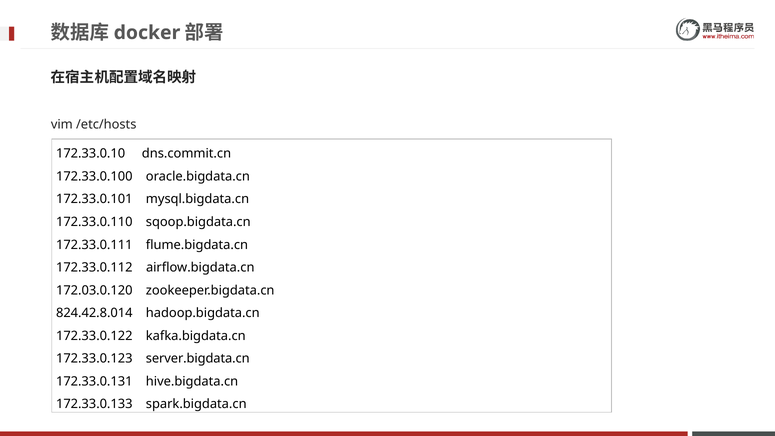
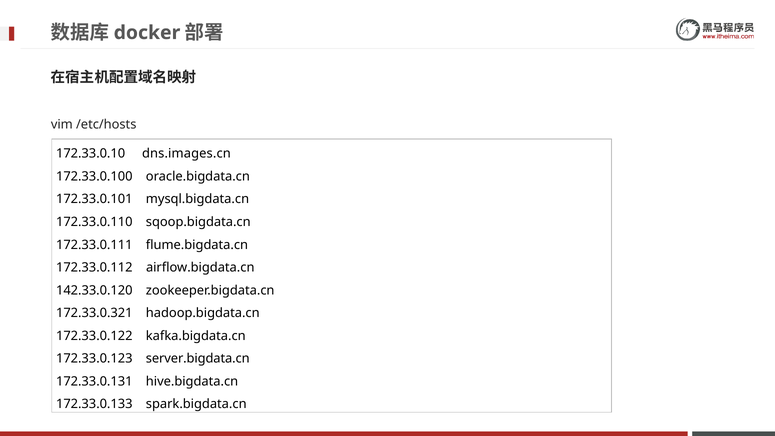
dns.commit.cn: dns.commit.cn -> dns.images.cn
172.03.0.120: 172.03.0.120 -> 142.33.0.120
824.42.8.014: 824.42.8.014 -> 172.33.0.321
